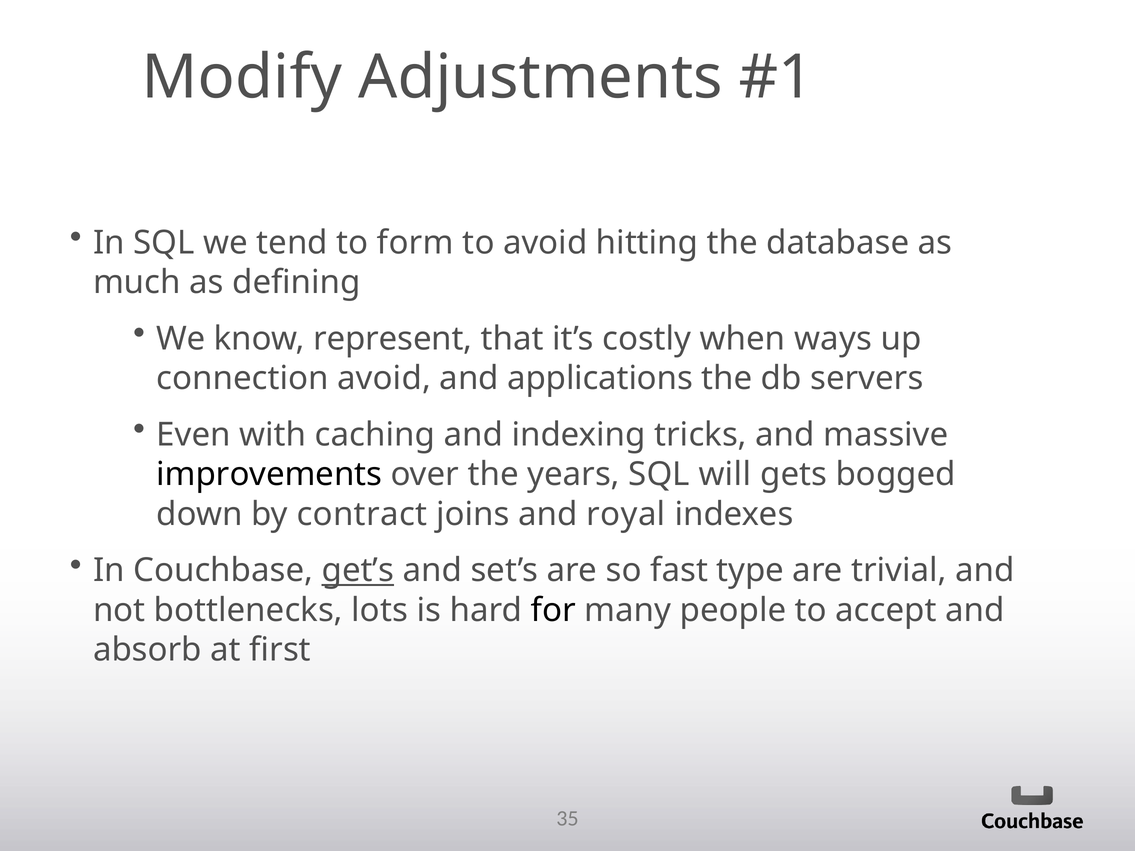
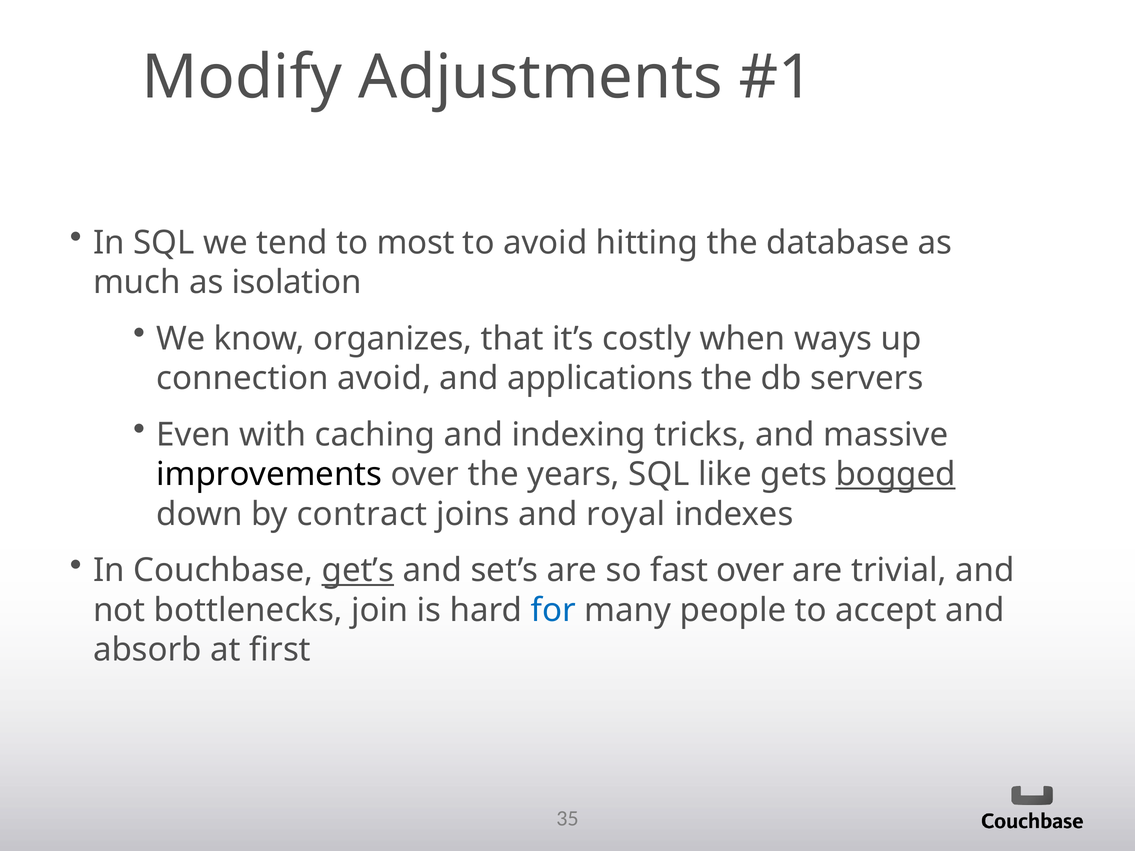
form: form -> most
defining: defining -> isolation
represent: represent -> organizes
will: will -> like
bogged underline: none -> present
fast type: type -> over
lots: lots -> join
for colour: black -> blue
